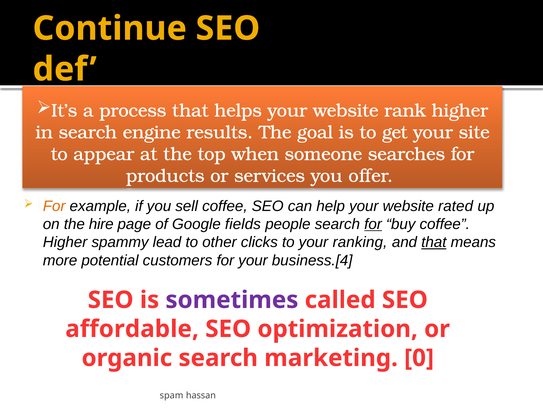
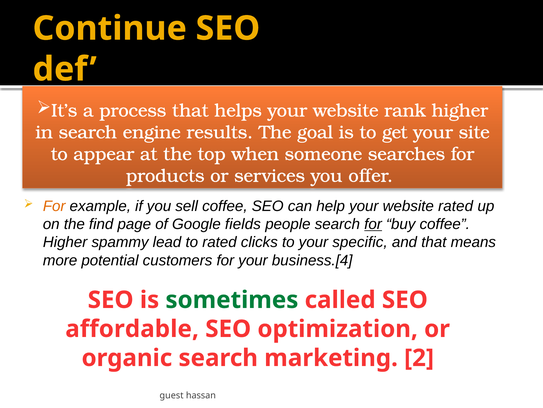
hire: hire -> find
to other: other -> rated
ranking: ranking -> specific
that at (434, 242) underline: present -> none
sometimes colour: purple -> green
0: 0 -> 2
spam: spam -> guest
